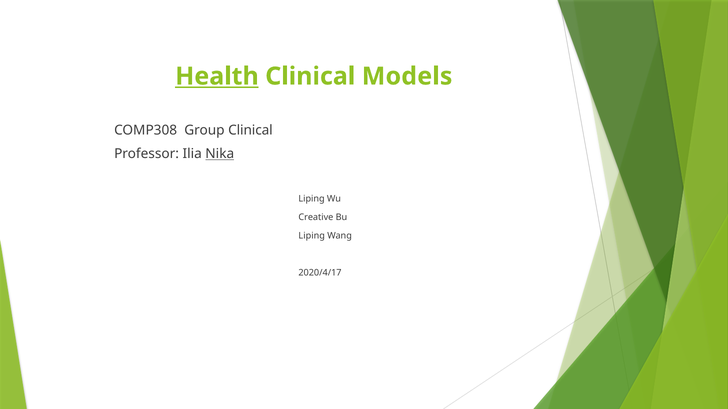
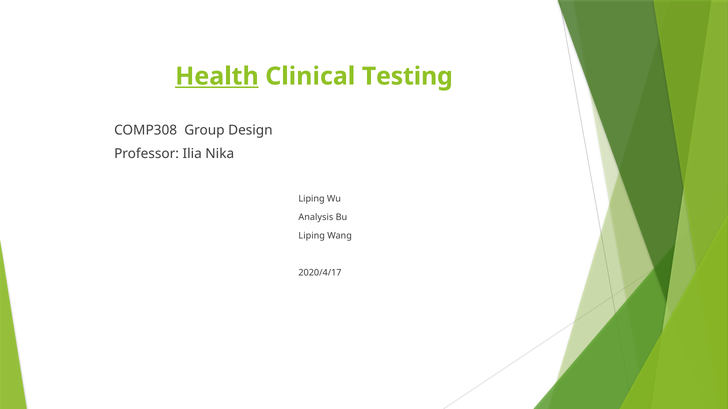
Models: Models -> Testing
Group Clinical: Clinical -> Design
Nika underline: present -> none
Creative: Creative -> Analysis
